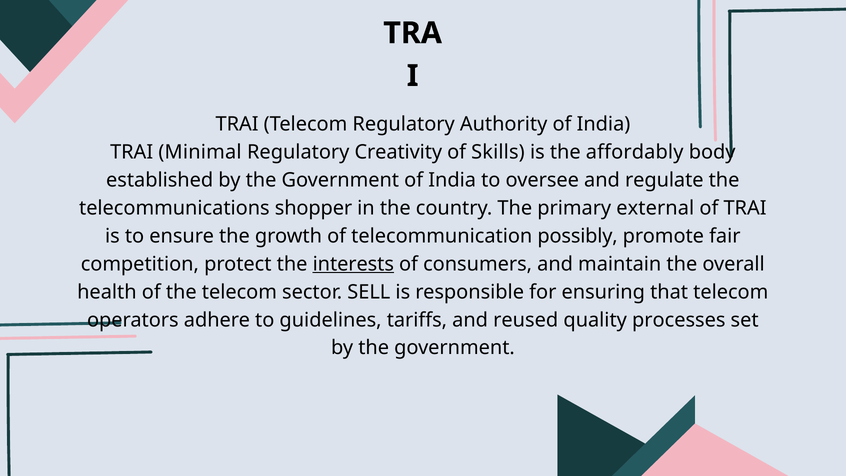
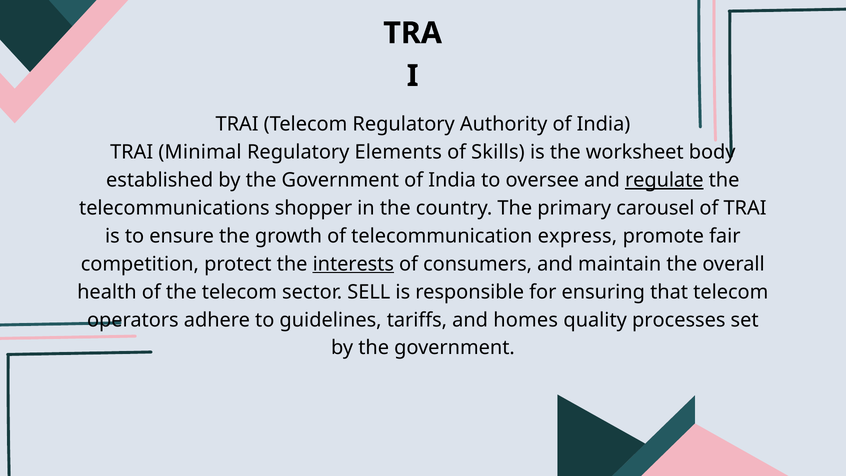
Creativity: Creativity -> Elements
affordably: affordably -> worksheet
regulate underline: none -> present
external: external -> carousel
possibly: possibly -> express
reused: reused -> homes
